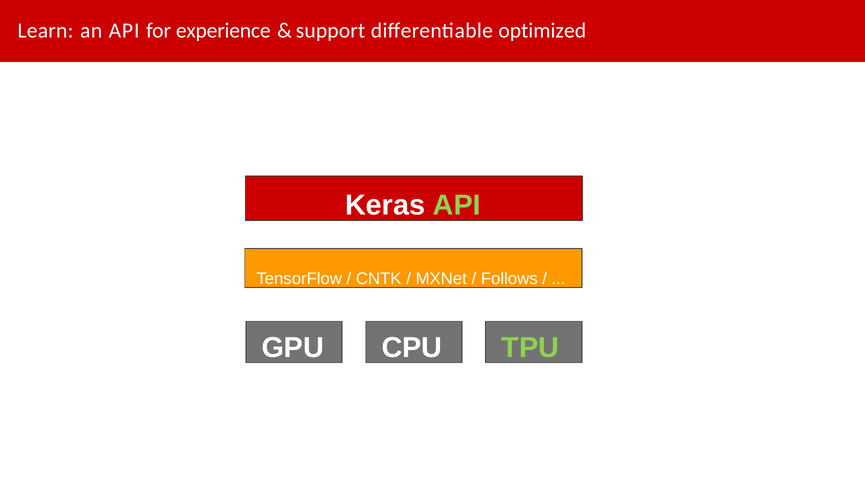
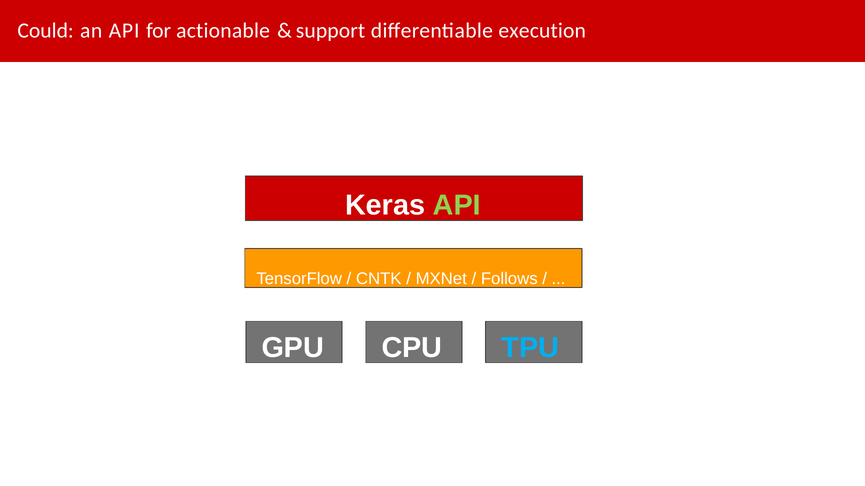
Learn: Learn -> Could
experience: experience -> actionable
optimized: optimized -> execution
TPU colour: light green -> light blue
